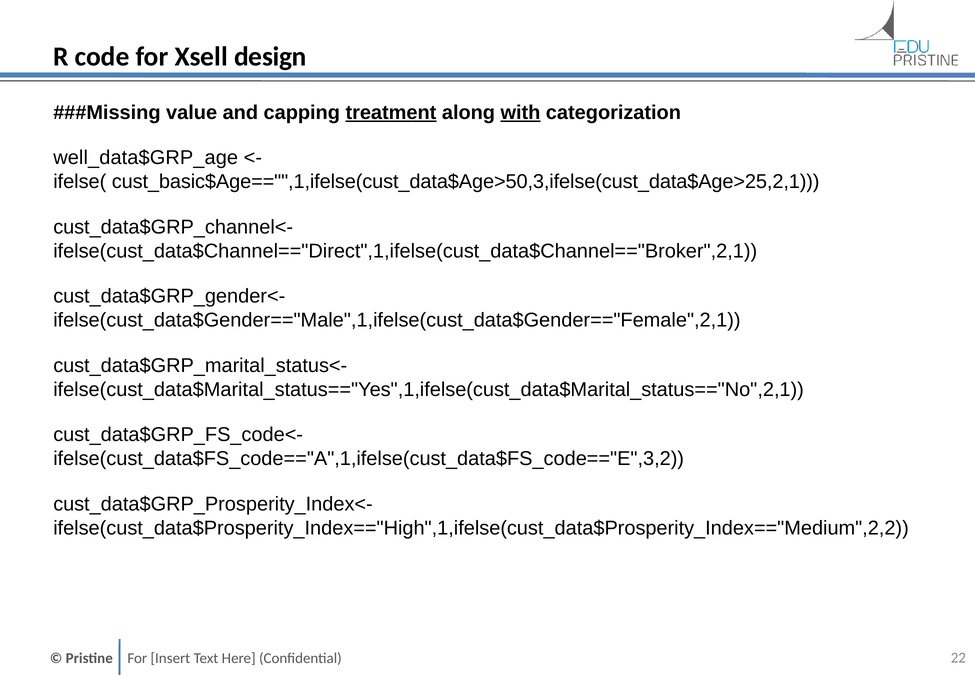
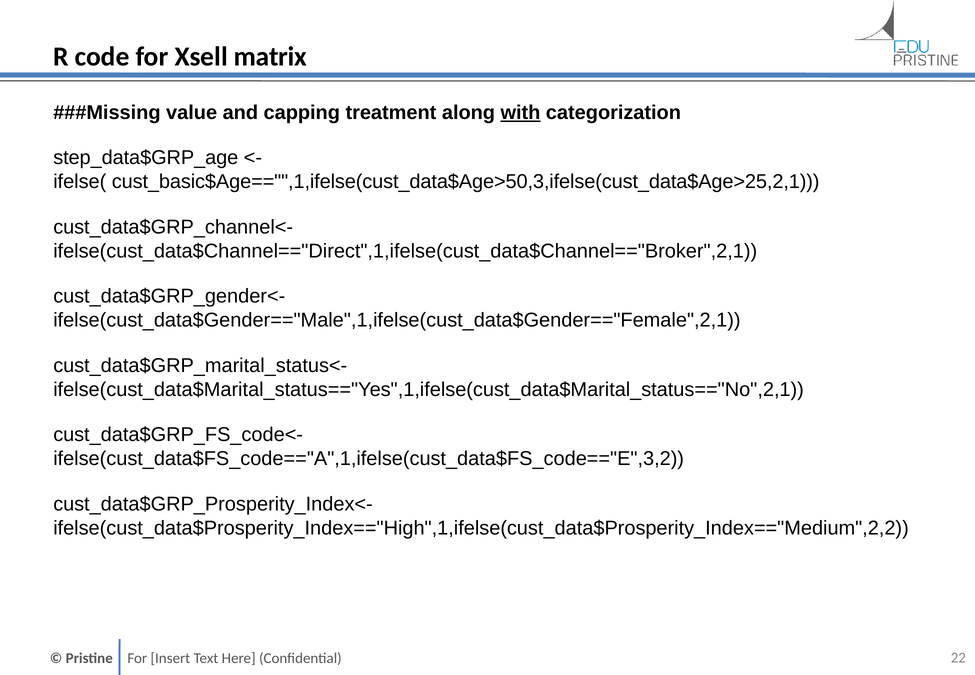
design: design -> matrix
treatment underline: present -> none
well_data$GRP_age: well_data$GRP_age -> step_data$GRP_age
